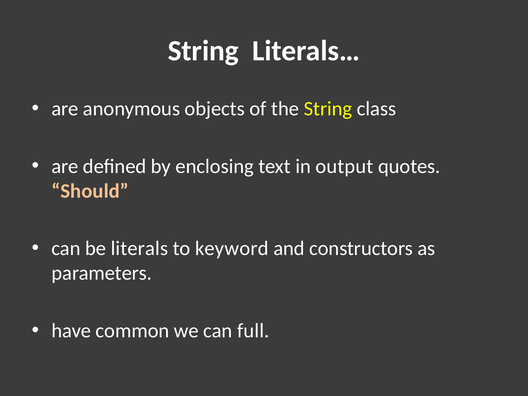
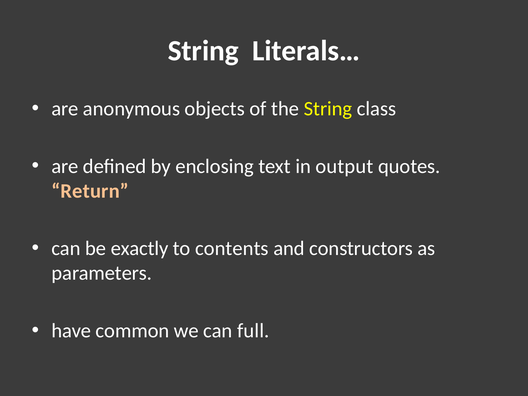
Should: Should -> Return
literals: literals -> exactly
keyword: keyword -> contents
